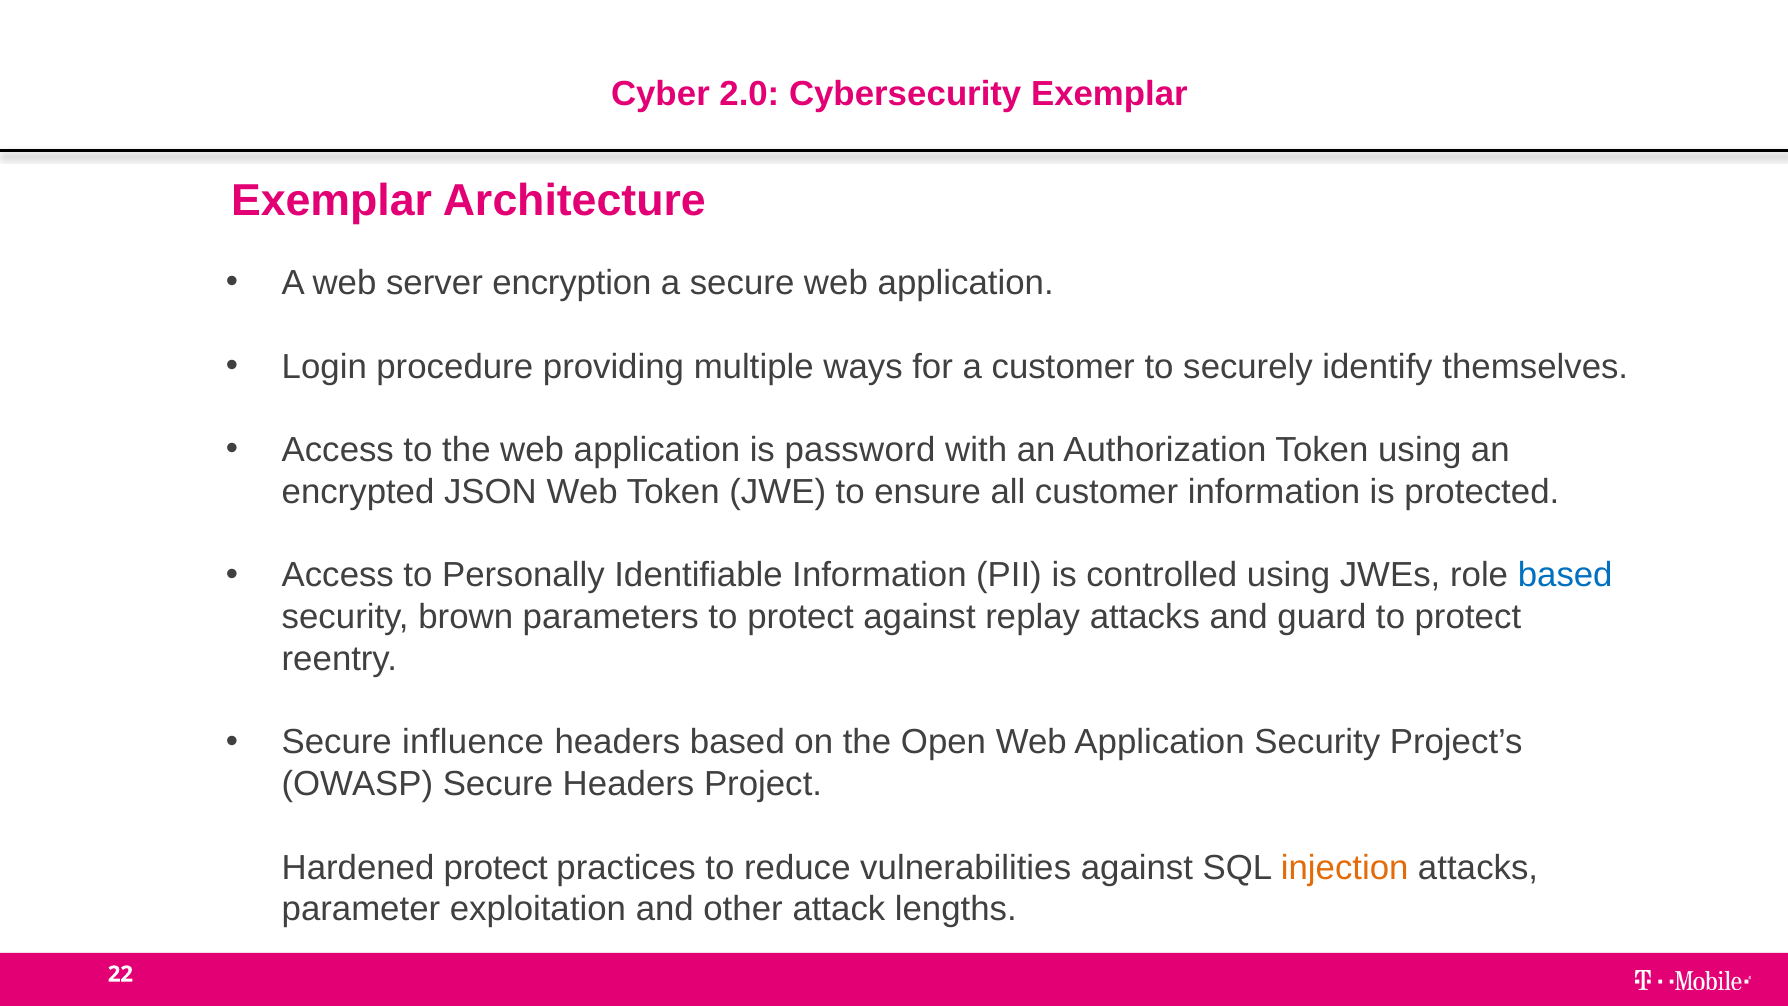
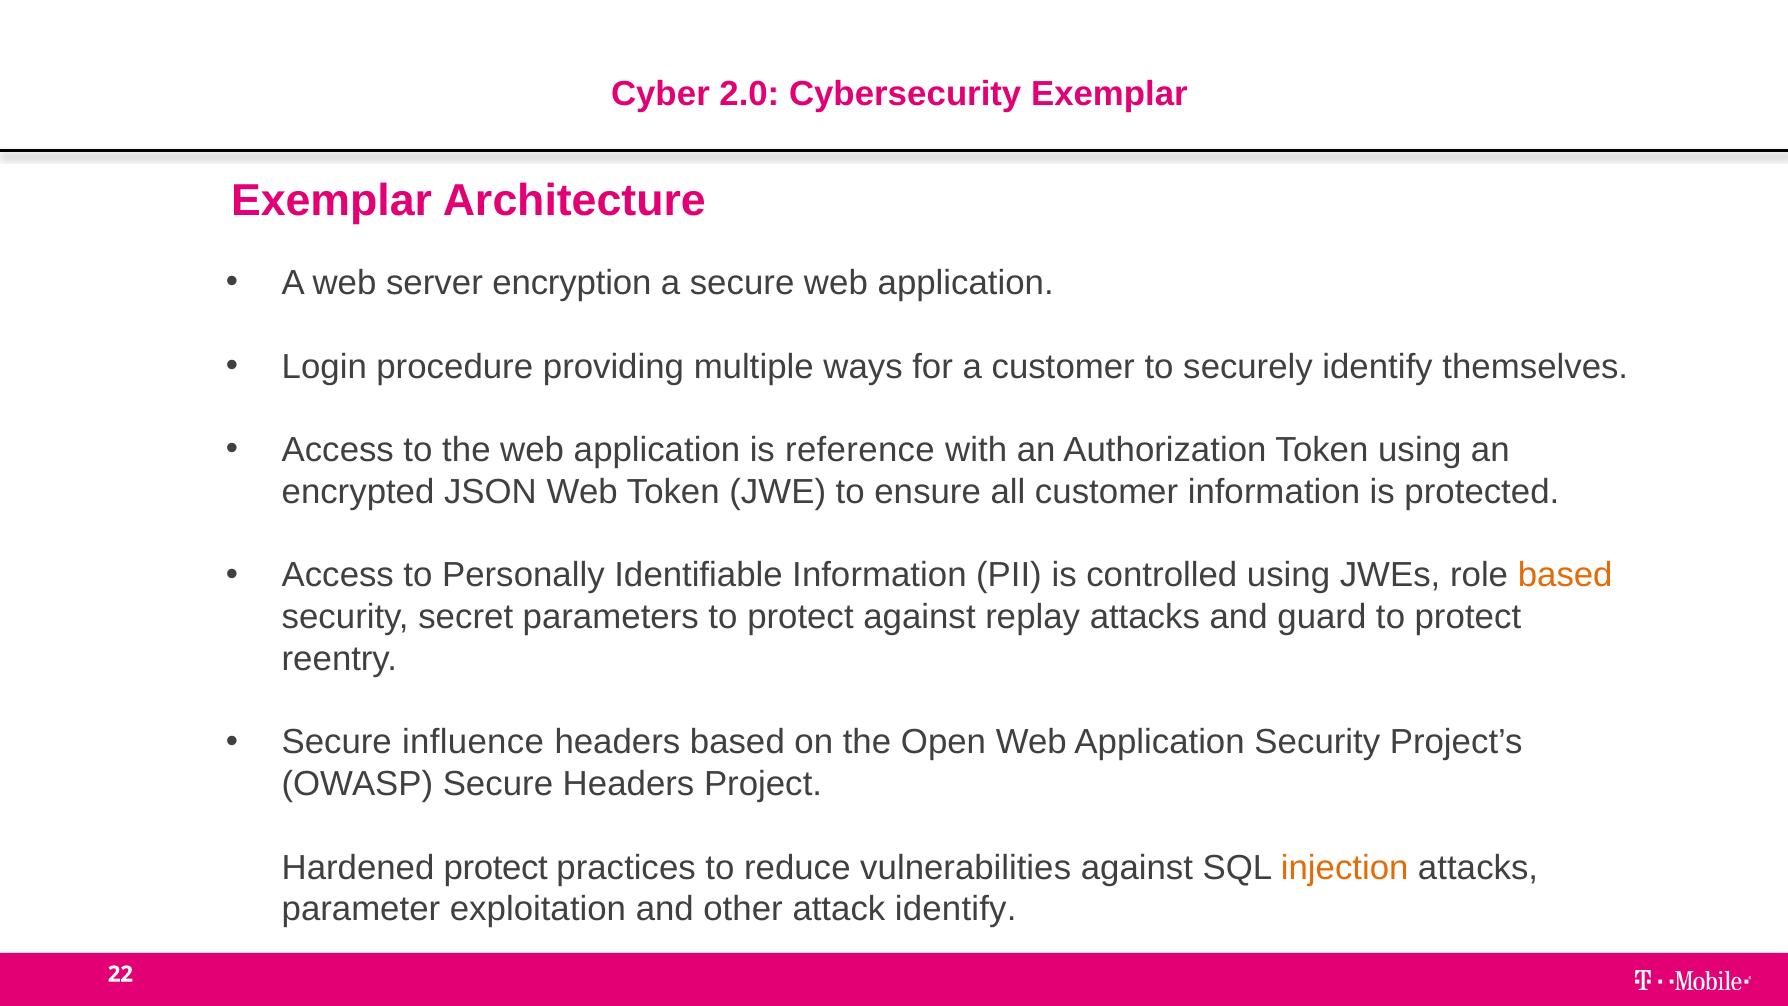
password: password -> reference
based at (1565, 575) colour: blue -> orange
brown: brown -> secret
attack lengths: lengths -> identify
